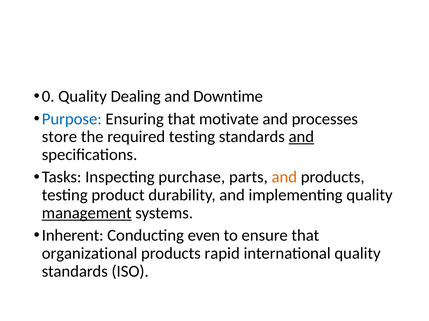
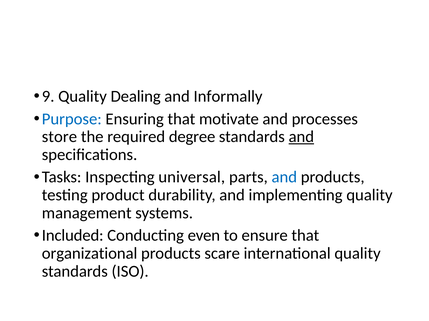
0: 0 -> 9
Downtime: Downtime -> Informally
required testing: testing -> degree
purchase: purchase -> universal
and at (284, 178) colour: orange -> blue
management underline: present -> none
Inherent: Inherent -> Included
rapid: rapid -> scare
